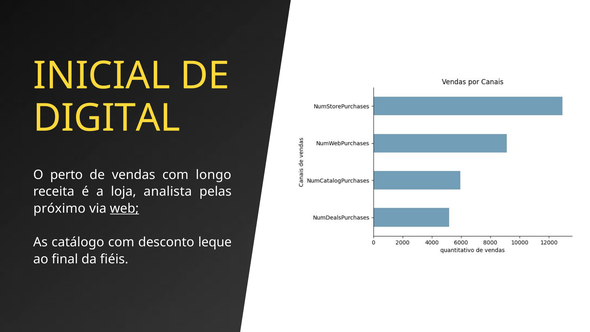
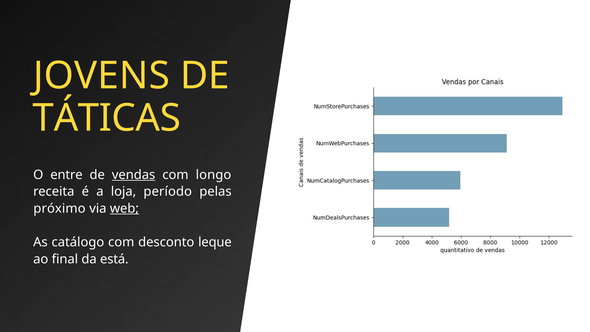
INICIAL: INICIAL -> JOVENS
DIGITAL: DIGITAL -> TÁTICAS
perto: perto -> entre
vendas underline: none -> present
analista: analista -> período
fiéis: fiéis -> está
